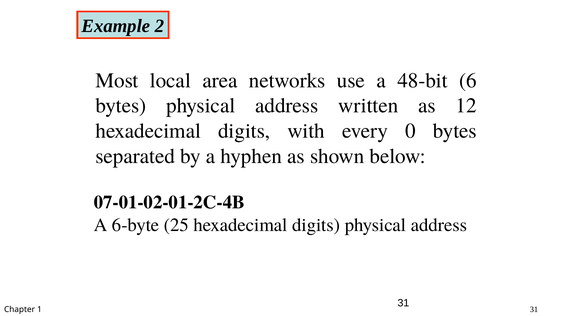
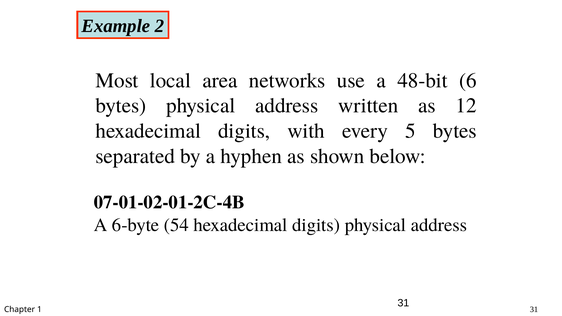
0: 0 -> 5
25: 25 -> 54
